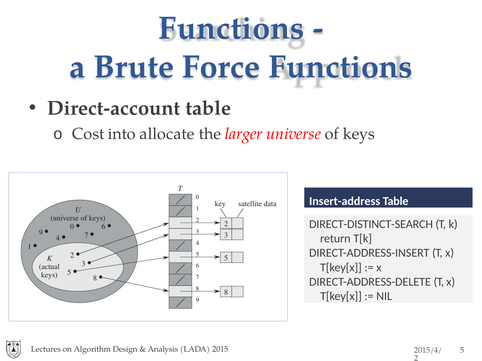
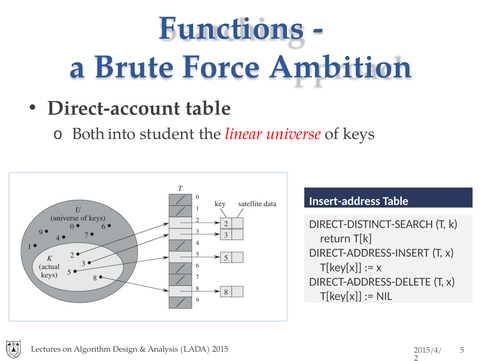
Force Functions: Functions -> Ambition
Cost: Cost -> Both
allocate: allocate -> student
larger: larger -> linear
